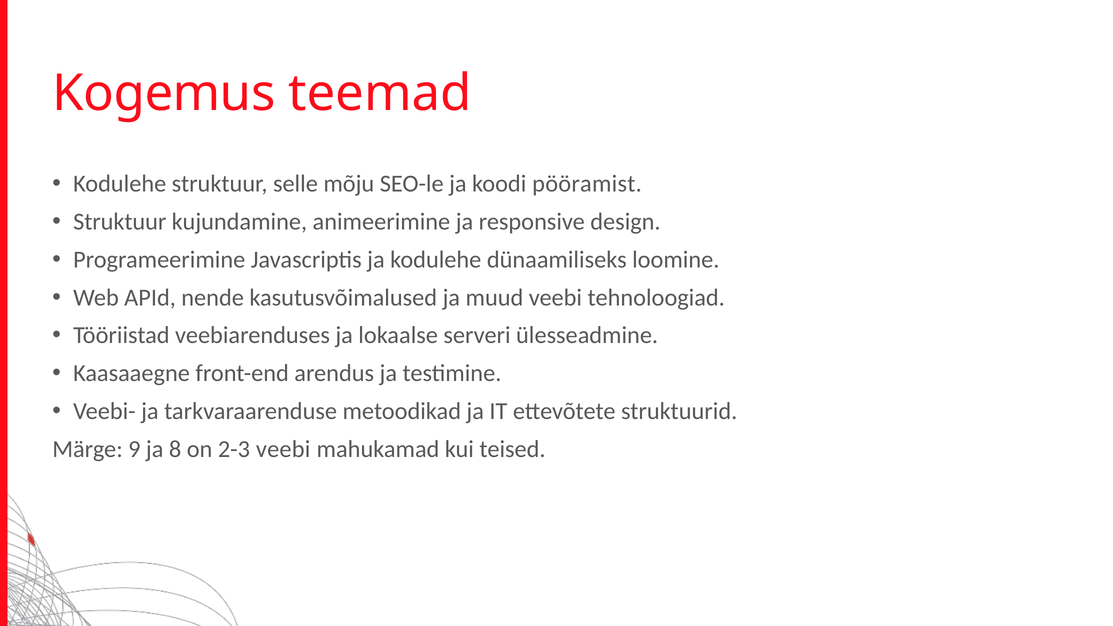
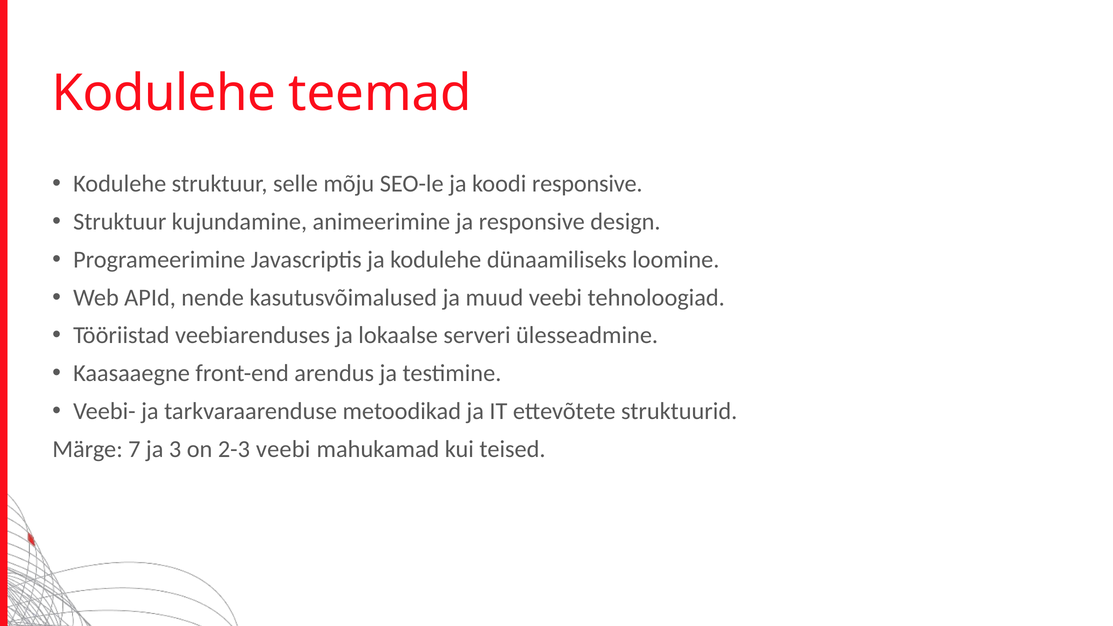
Kogemus at (164, 93): Kogemus -> Kodulehe
koodi pööramist: pööramist -> responsive
9: 9 -> 7
8: 8 -> 3
